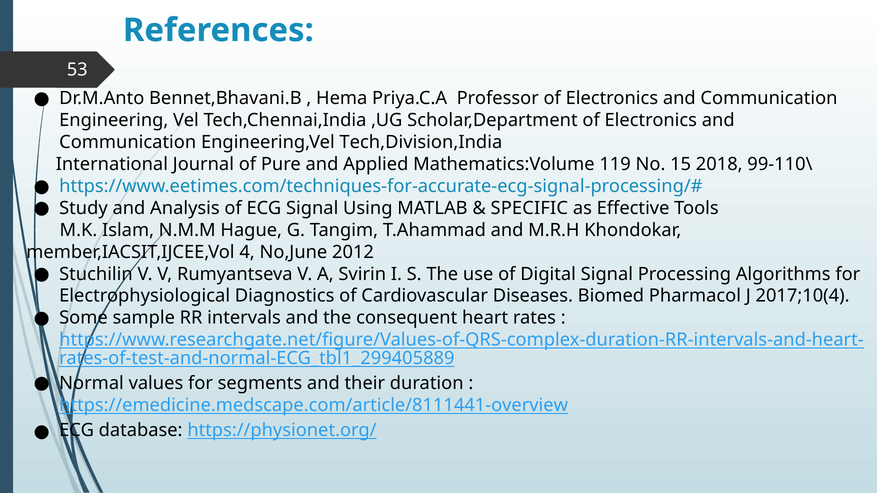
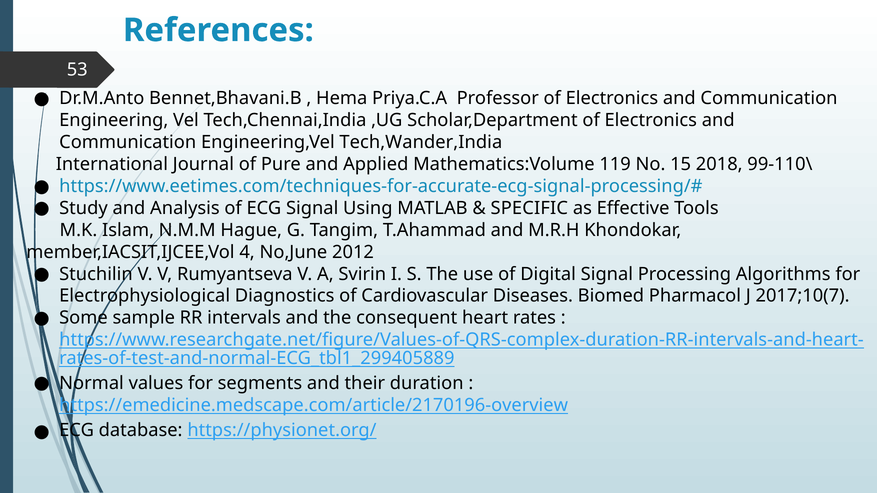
Tech,Division,India: Tech,Division,India -> Tech,Wander,India
2017;10(4: 2017;10(4 -> 2017;10(7
https://emedicine.medscape.com/article/8111441-overview: https://emedicine.medscape.com/article/8111441-overview -> https://emedicine.medscape.com/article/2170196-overview
